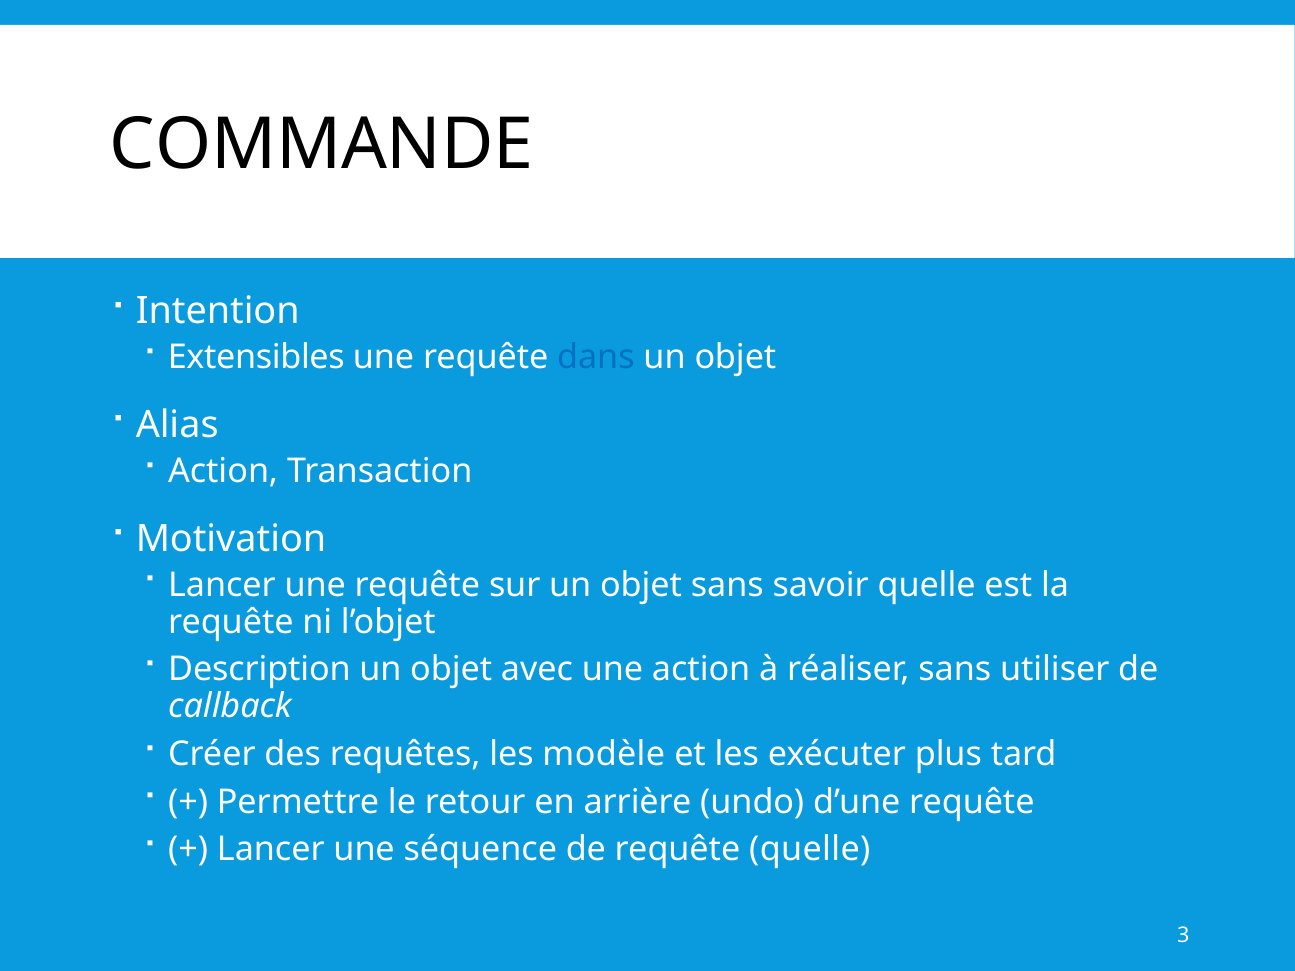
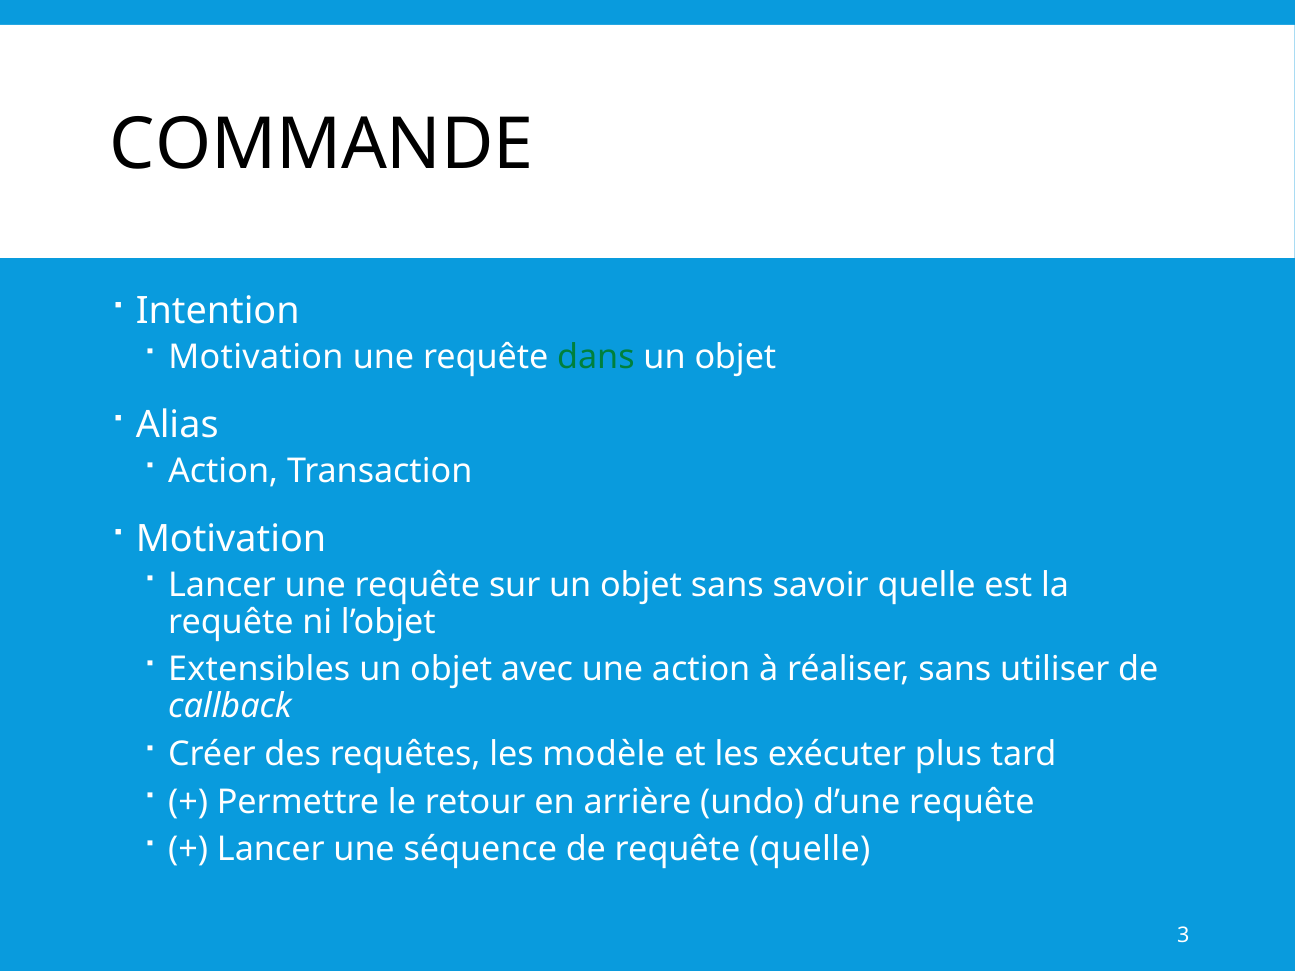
Extensibles at (256, 358): Extensibles -> Motivation
dans colour: blue -> green
Description: Description -> Extensibles
